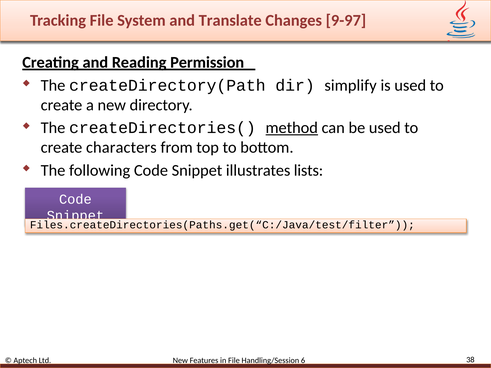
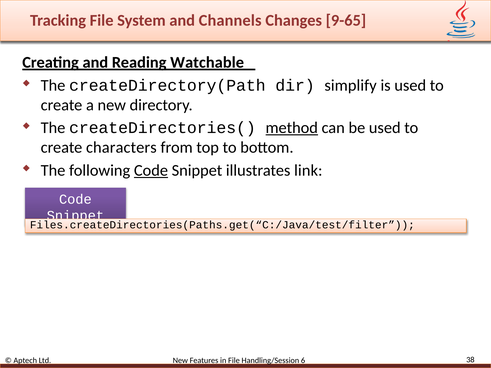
Translate: Translate -> Channels
9-97: 9-97 -> 9-65
Permission: Permission -> Watchable
Code at (151, 171) underline: none -> present
lists: lists -> link
